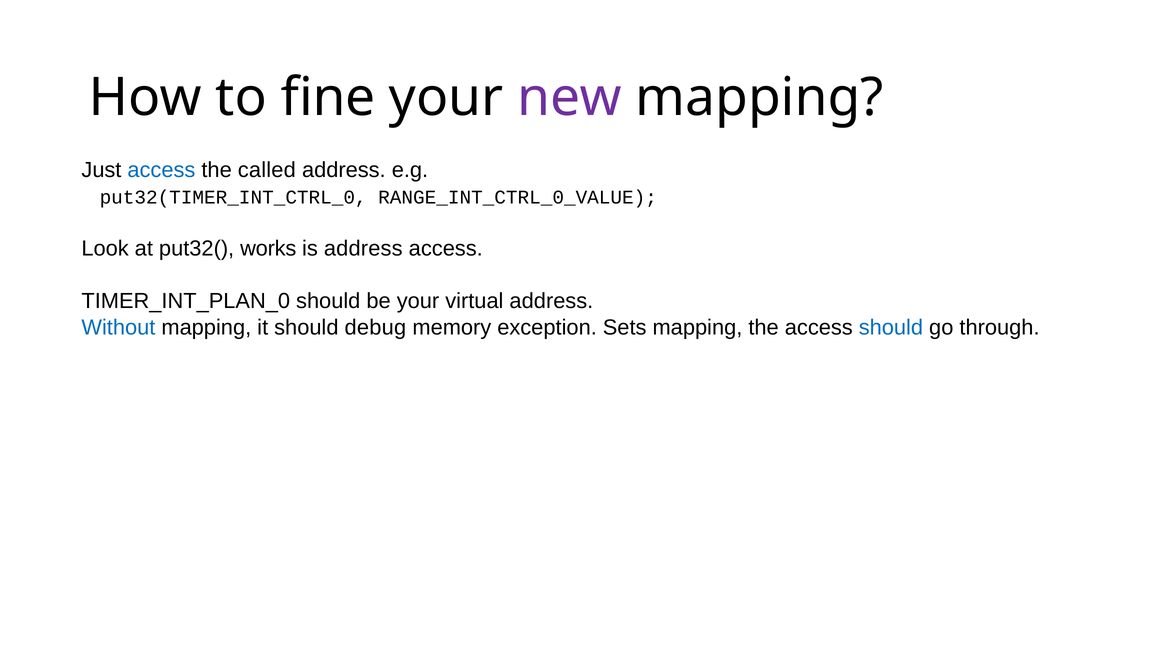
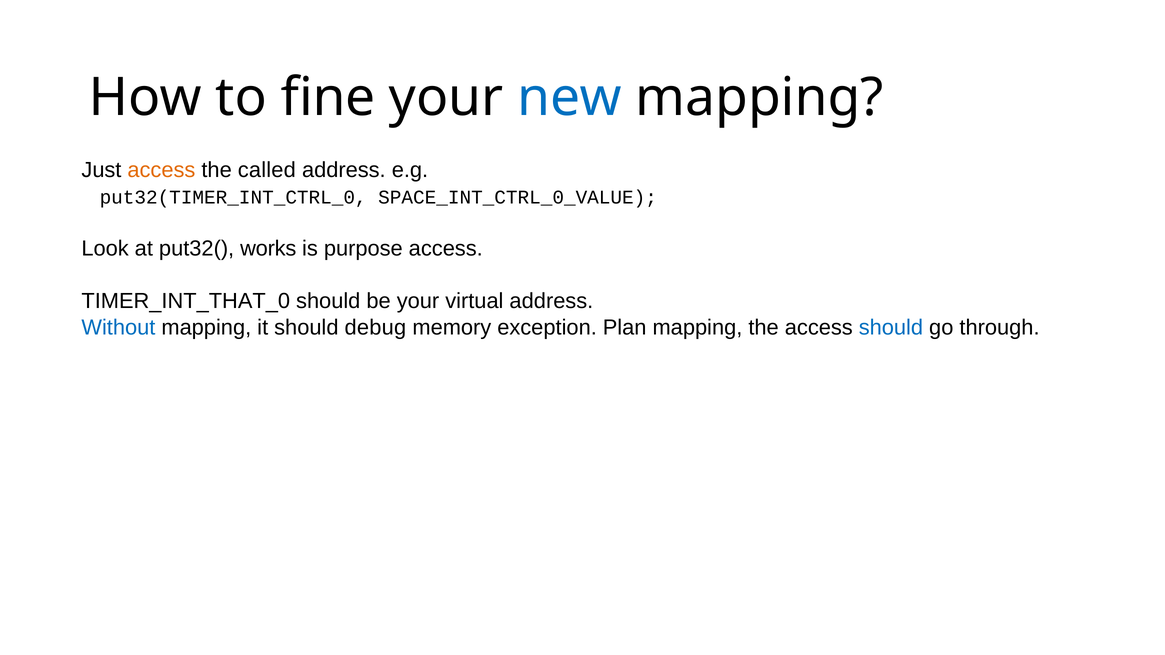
new colour: purple -> blue
access at (161, 170) colour: blue -> orange
RANGE_INT_CTRL_0_VALUE: RANGE_INT_CTRL_0_VALUE -> SPACE_INT_CTRL_0_VALUE
is address: address -> purpose
TIMER_INT_PLAN_0: TIMER_INT_PLAN_0 -> TIMER_INT_THAT_0
Sets: Sets -> Plan
